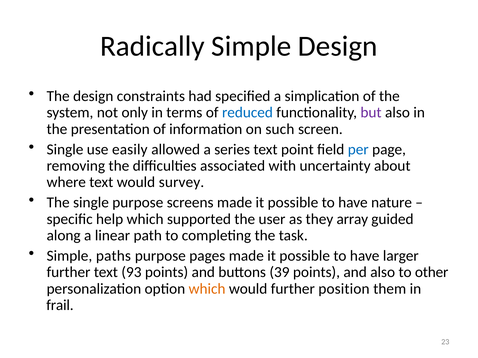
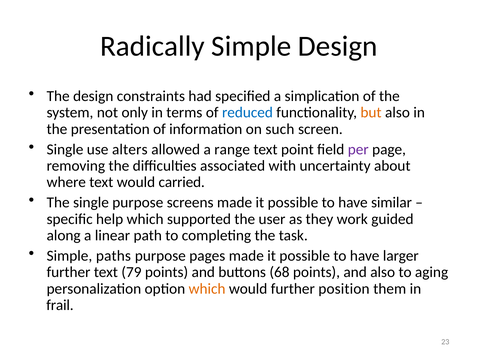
but colour: purple -> orange
easily: easily -> alters
series: series -> range
per colour: blue -> purple
survey: survey -> carried
nature: nature -> similar
array: array -> work
93: 93 -> 79
39: 39 -> 68
other: other -> aging
